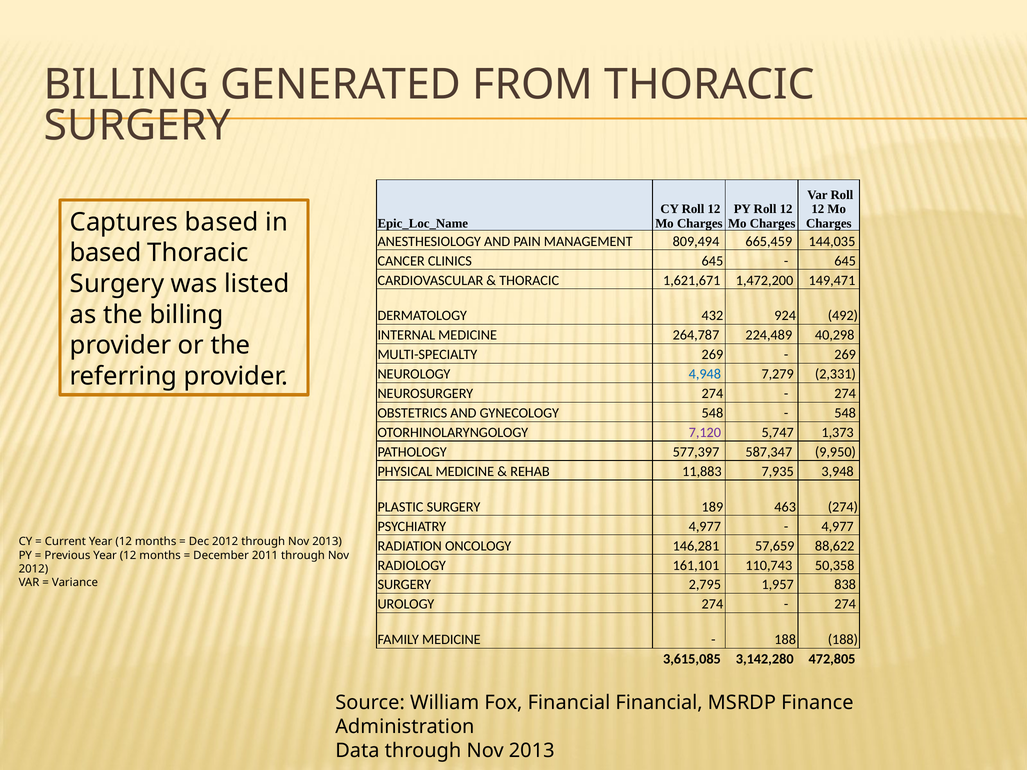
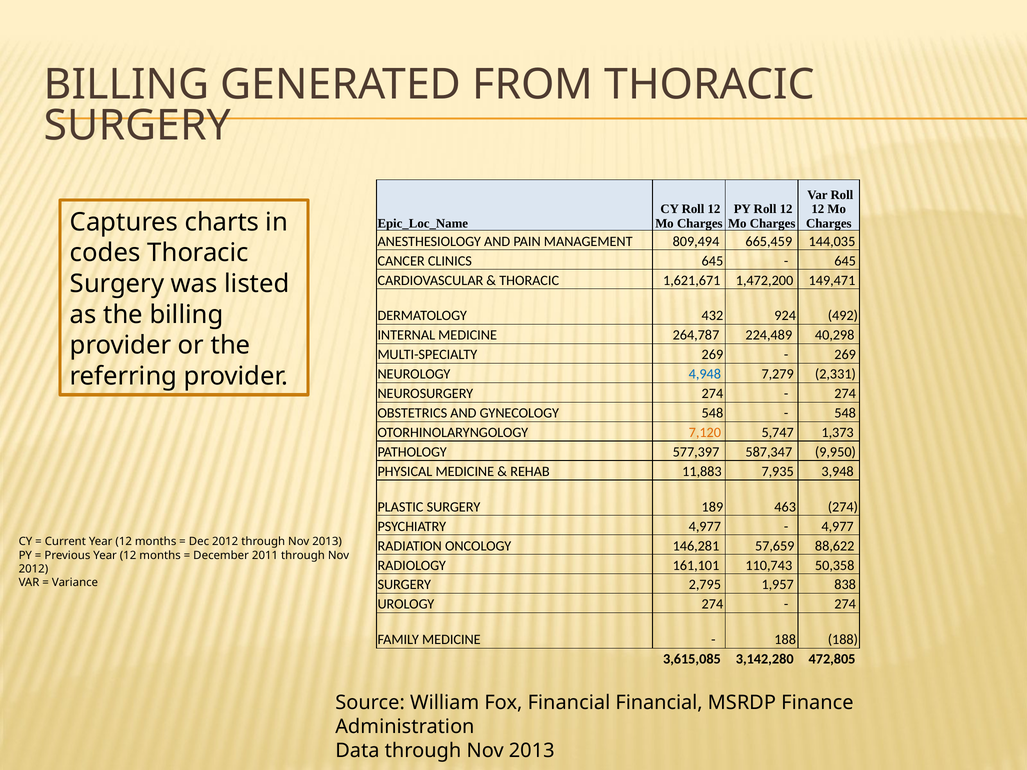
Captures based: based -> charts
based at (105, 253): based -> codes
7,120 colour: purple -> orange
